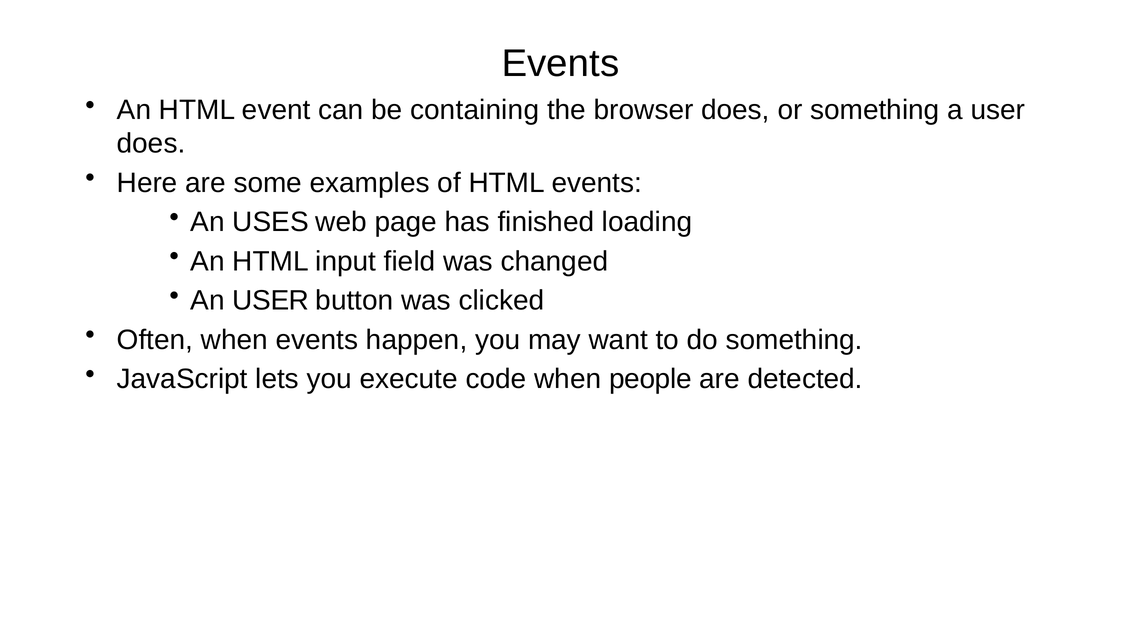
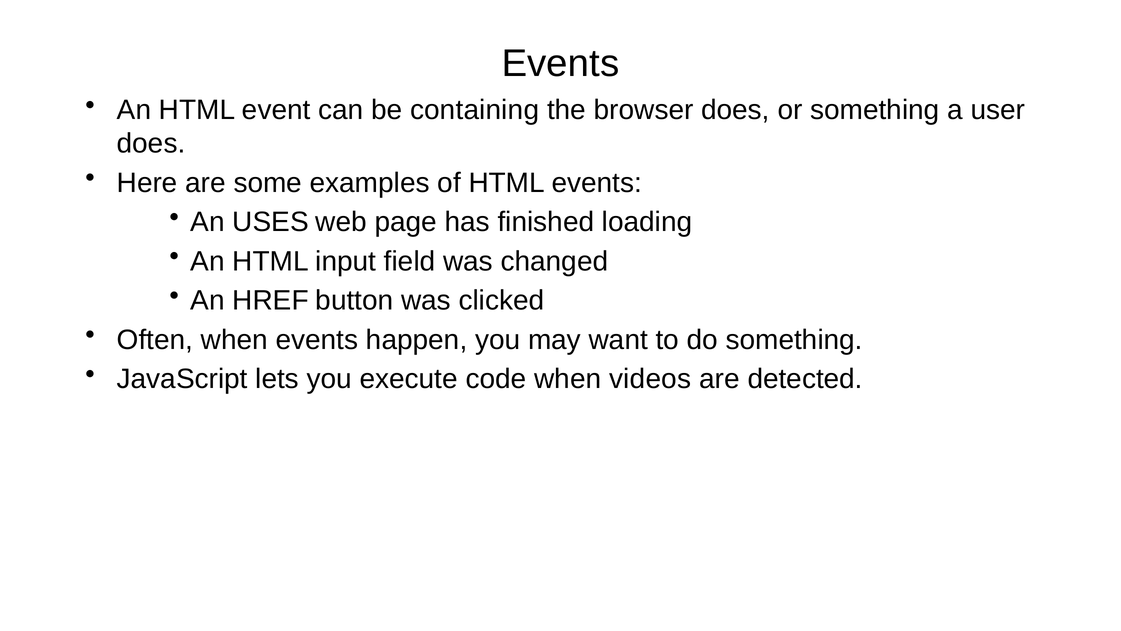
An USER: USER -> HREF
people: people -> videos
